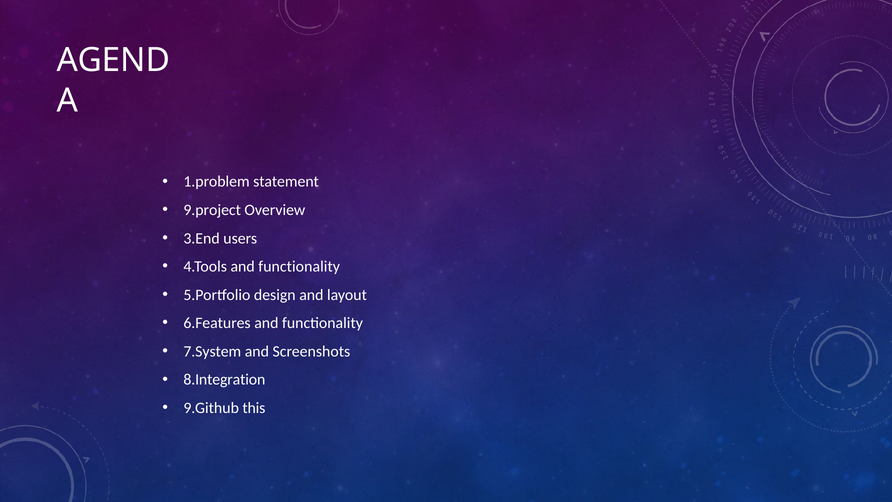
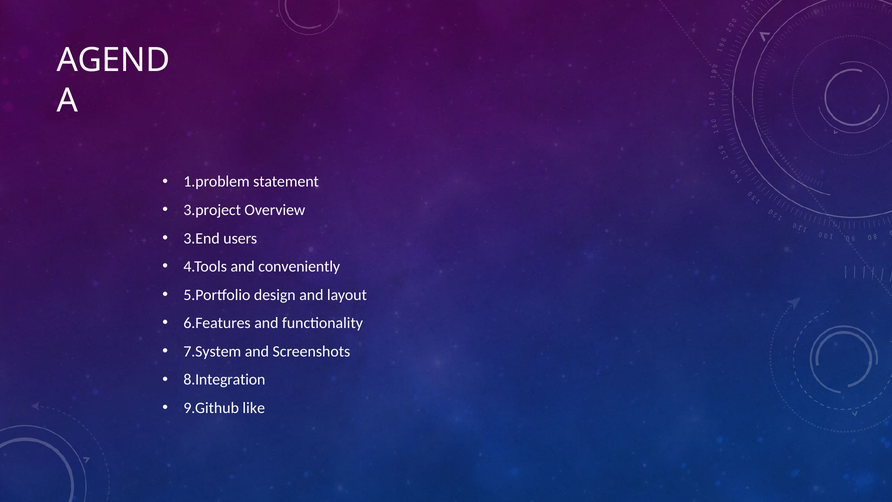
9.project: 9.project -> 3.project
4.Tools and functionality: functionality -> conveniently
this: this -> like
